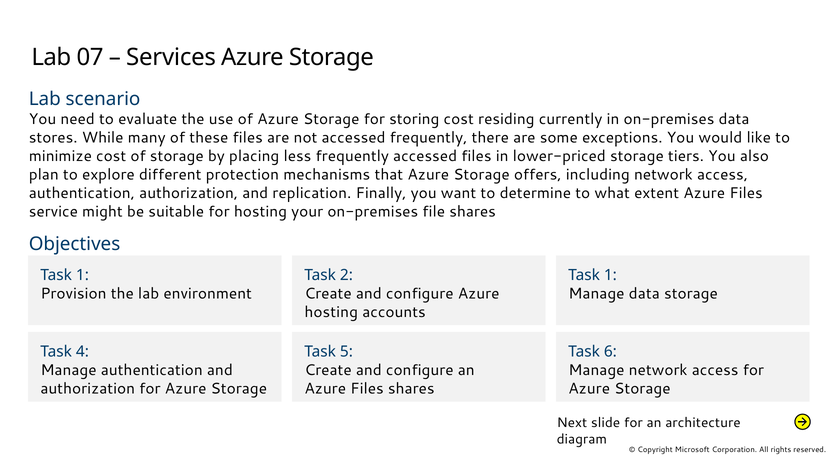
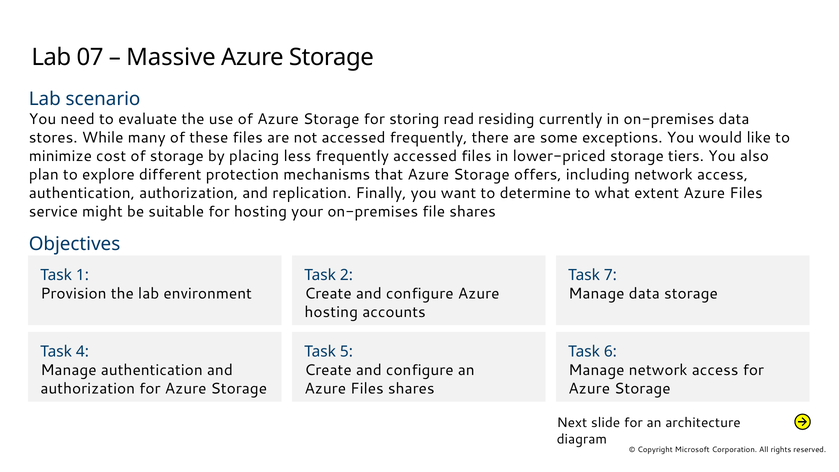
Services: Services -> Massive
storing cost: cost -> read
1 at (610, 275): 1 -> 7
